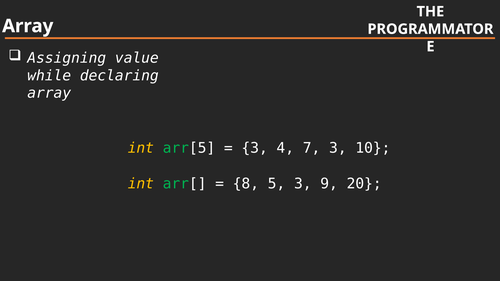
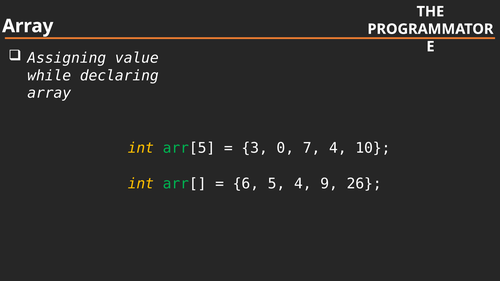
4: 4 -> 0
7 3: 3 -> 4
8: 8 -> 6
5 3: 3 -> 4
20: 20 -> 26
